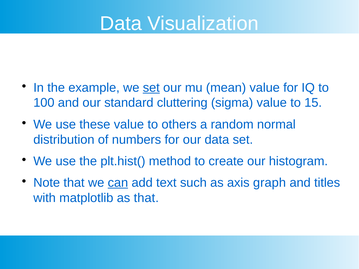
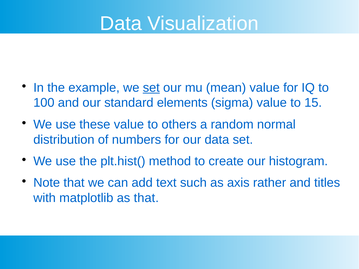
cluttering: cluttering -> elements
can underline: present -> none
graph: graph -> rather
